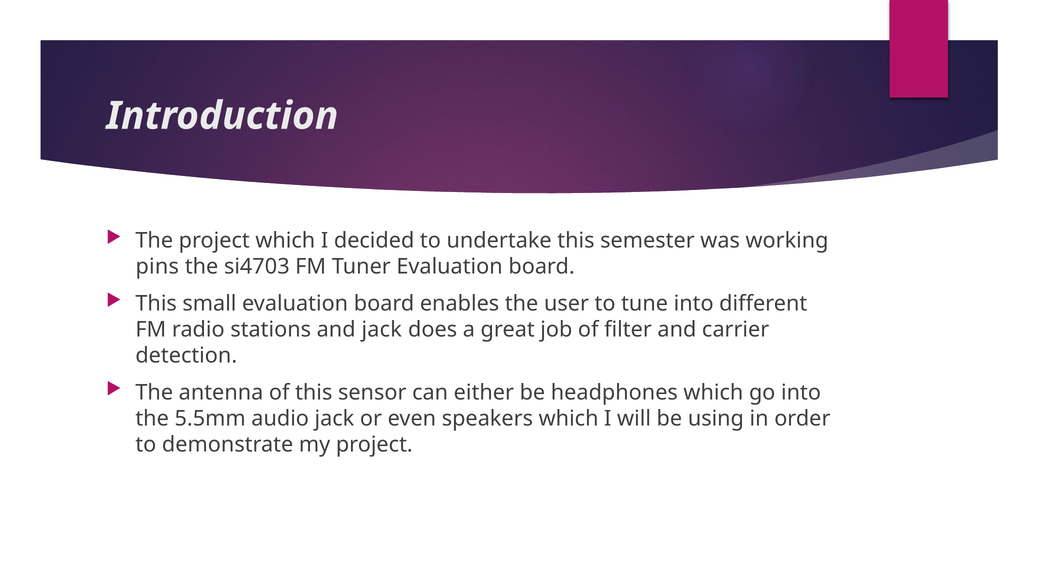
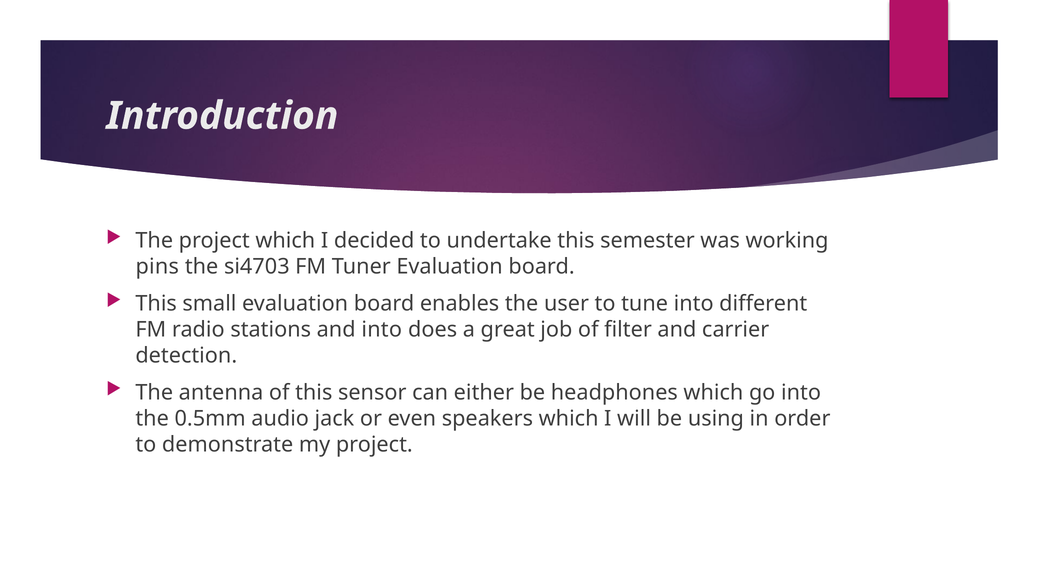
and jack: jack -> into
5.5mm: 5.5mm -> 0.5mm
